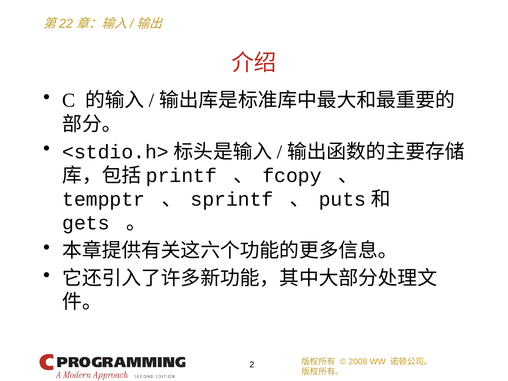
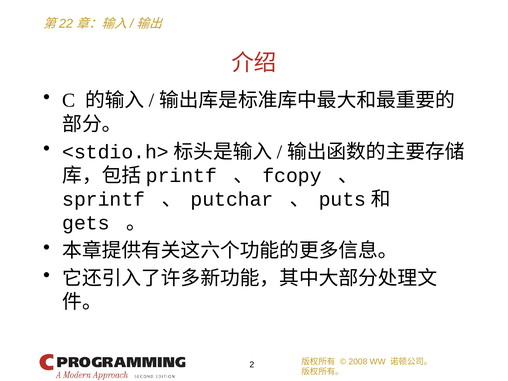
tempptr: tempptr -> sprintf
sprintf: sprintf -> putchar
